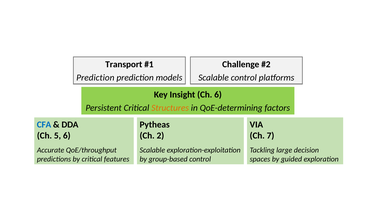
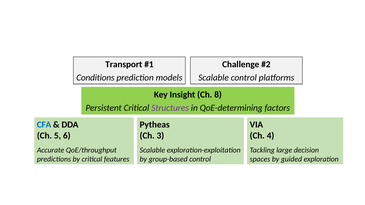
Prediction at (95, 78): Prediction -> Conditions
Ch 6: 6 -> 8
Structures colour: orange -> purple
2: 2 -> 3
7: 7 -> 4
